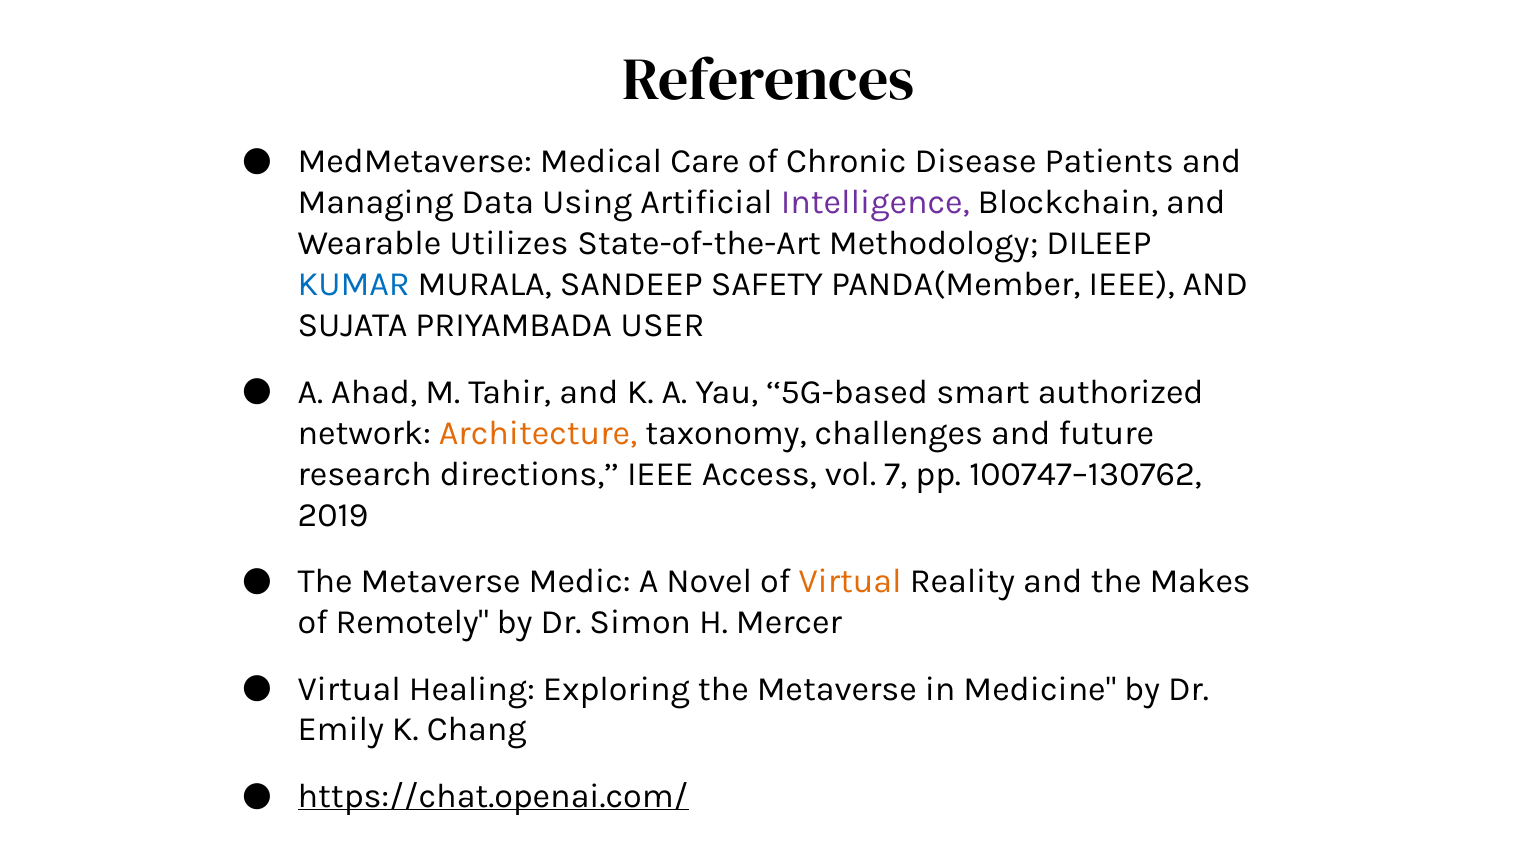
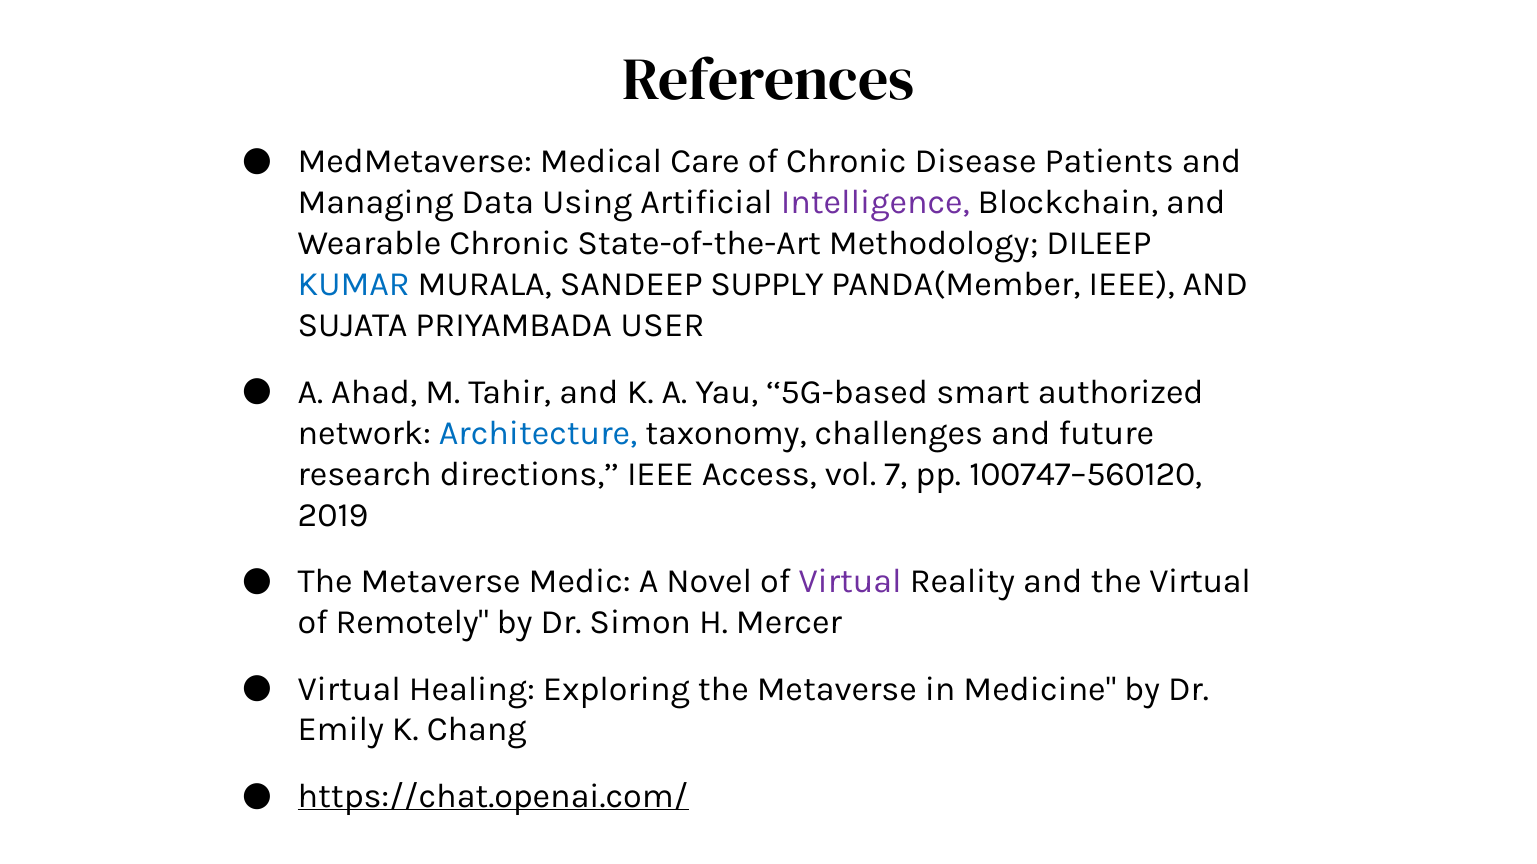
Wearable Utilizes: Utilizes -> Chronic
SAFETY: SAFETY -> SUPPLY
Architecture colour: orange -> blue
100747–130762: 100747–130762 -> 100747–560120
Virtual at (850, 582) colour: orange -> purple
the Makes: Makes -> Virtual
